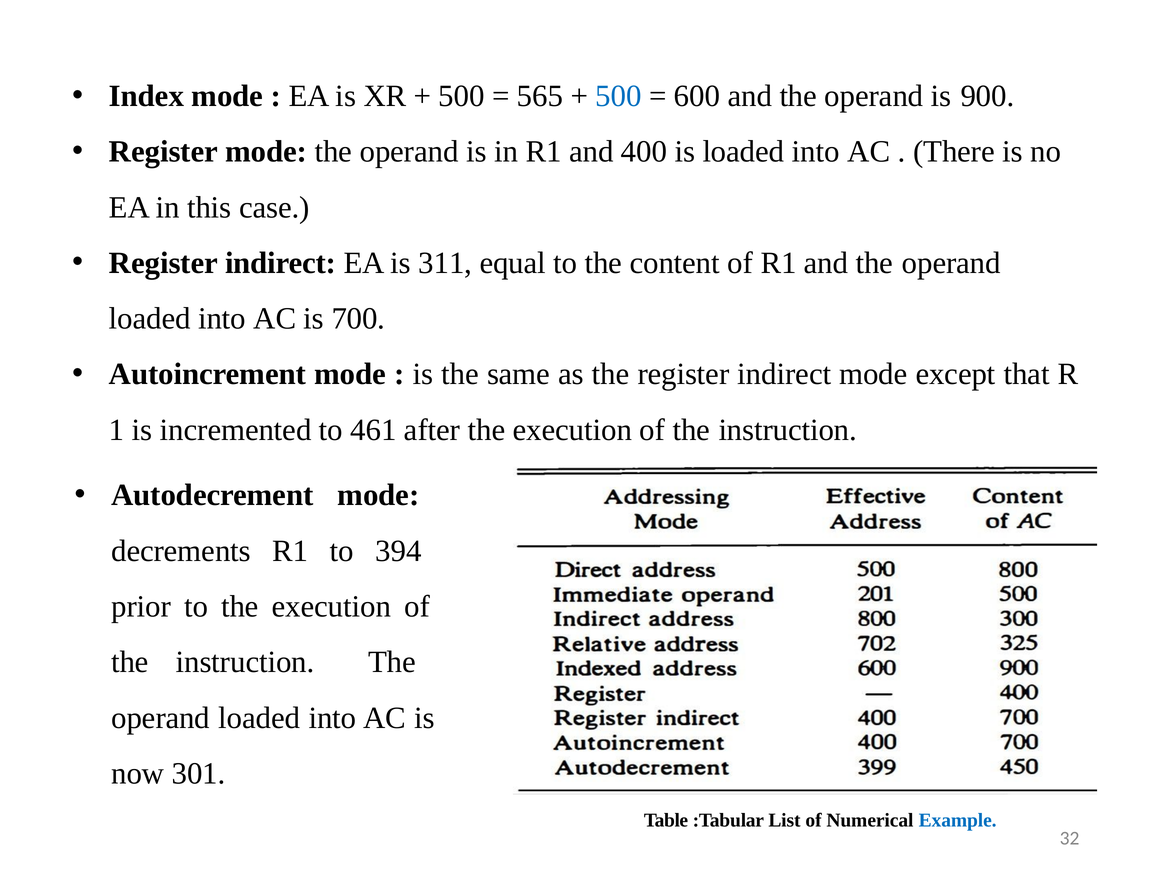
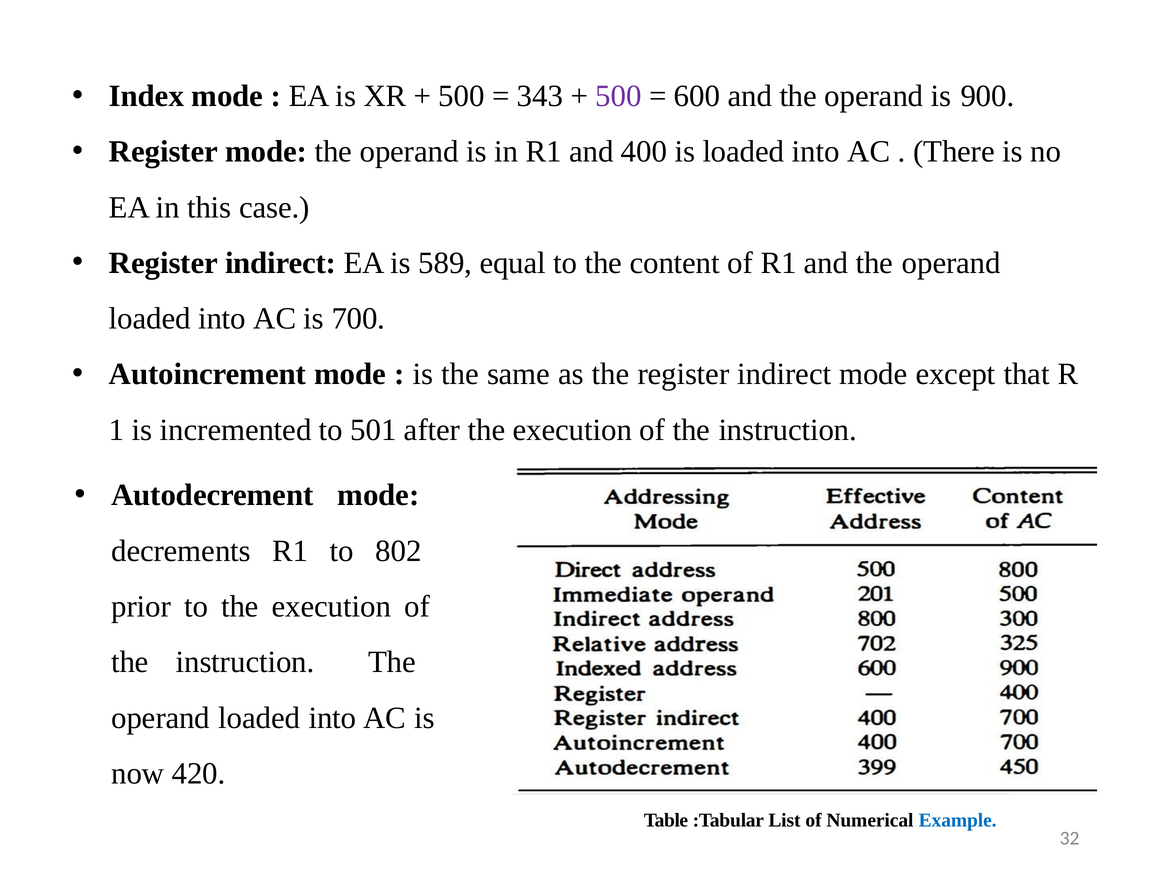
565: 565 -> 343
500 at (619, 96) colour: blue -> purple
311: 311 -> 589
461: 461 -> 501
394: 394 -> 802
301: 301 -> 420
